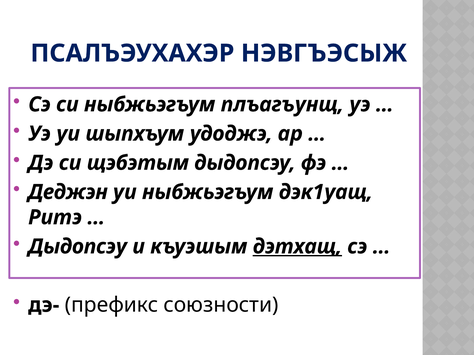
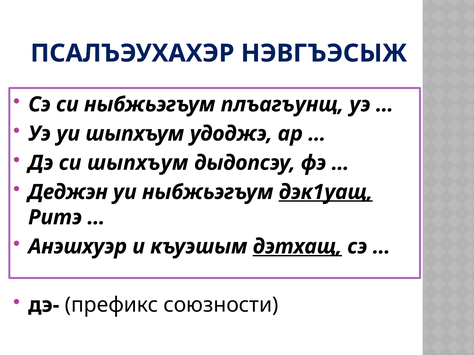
си щэбэтым: щэбэтым -> шыпхъум
дэк1уащ underline: none -> present
Дыдопсэу at (78, 247): Дыдопсэу -> Анэшхуэр
